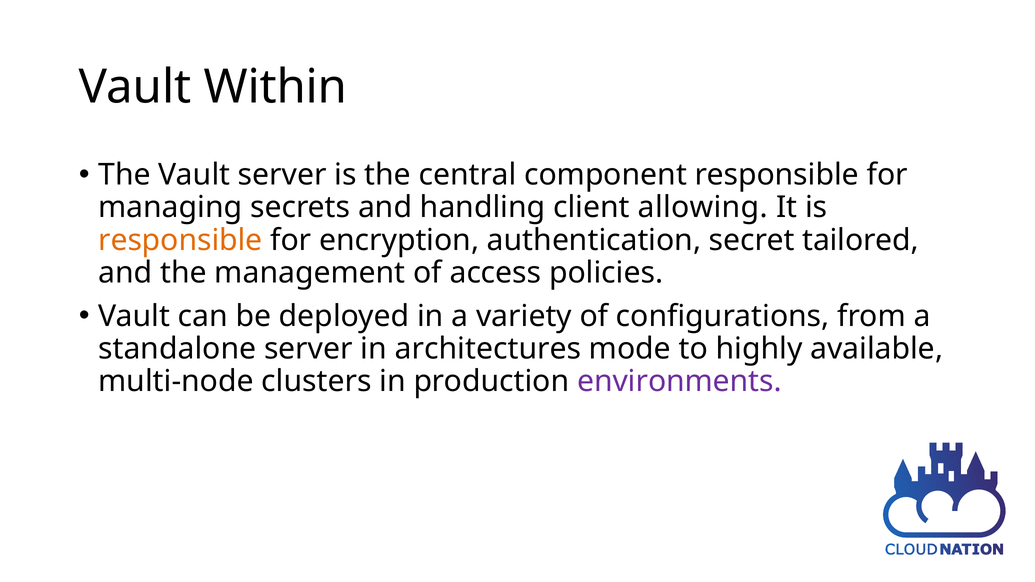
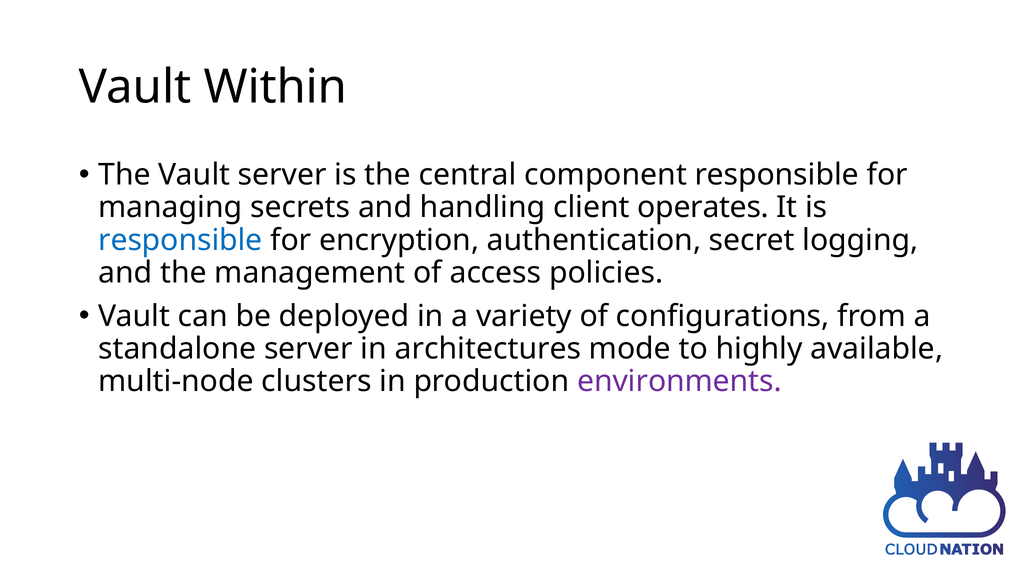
allowing: allowing -> operates
responsible at (180, 240) colour: orange -> blue
tailored: tailored -> logging
